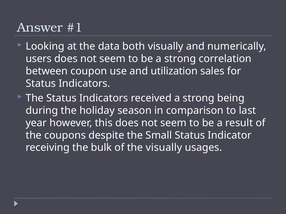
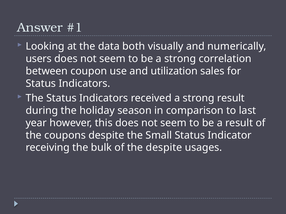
strong being: being -> result
the visually: visually -> despite
